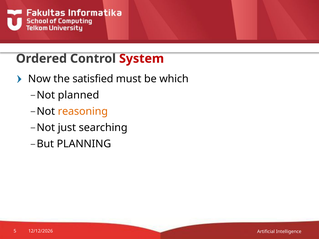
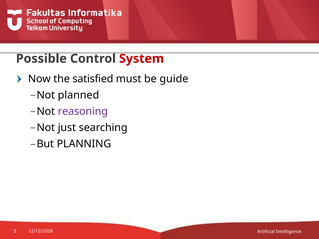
Ordered: Ordered -> Possible
which: which -> guide
reasoning colour: orange -> purple
